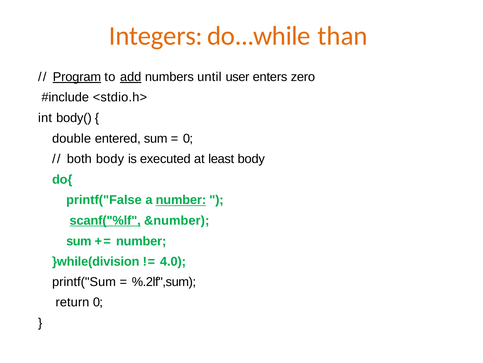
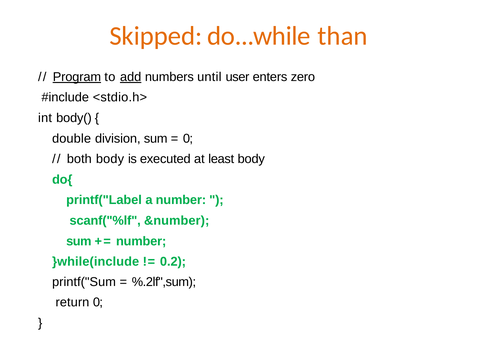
Integers: Integers -> Skipped
entered: entered -> division
printf("False: printf("False -> printf("Label
number at (181, 200) underline: present -> none
scanf("%lf underline: present -> none
}while(division: }while(division -> }while(include
4.0: 4.0 -> 0.2
